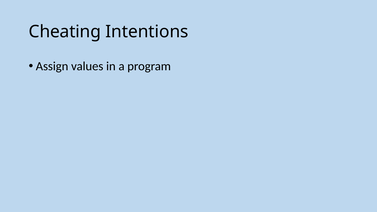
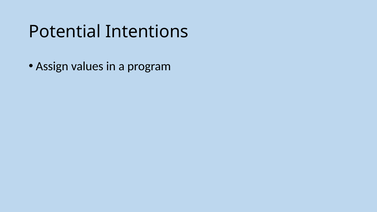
Cheating: Cheating -> Potential
